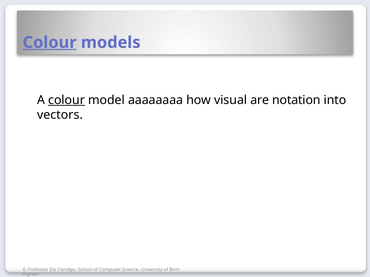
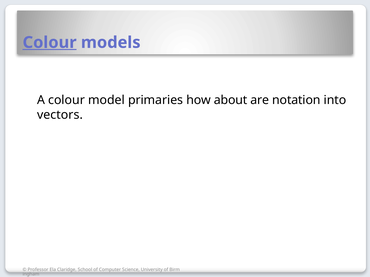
colour at (66, 100) underline: present -> none
aaaaaaaa: aaaaaaaa -> primaries
visual: visual -> about
